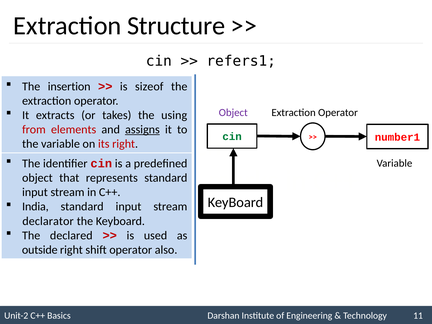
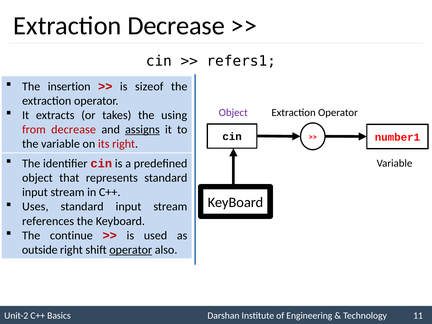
Extraction Structure: Structure -> Decrease
from elements: elements -> decrease
cin at (232, 137) colour: green -> black
India: India -> Uses
declarator: declarator -> references
declared: declared -> continue
operator at (131, 250) underline: none -> present
